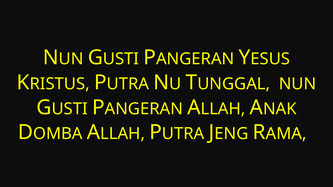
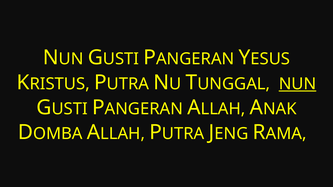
NUN underline: none -> present
